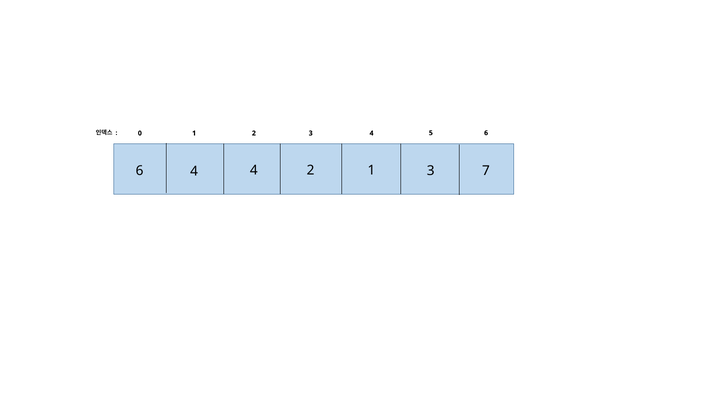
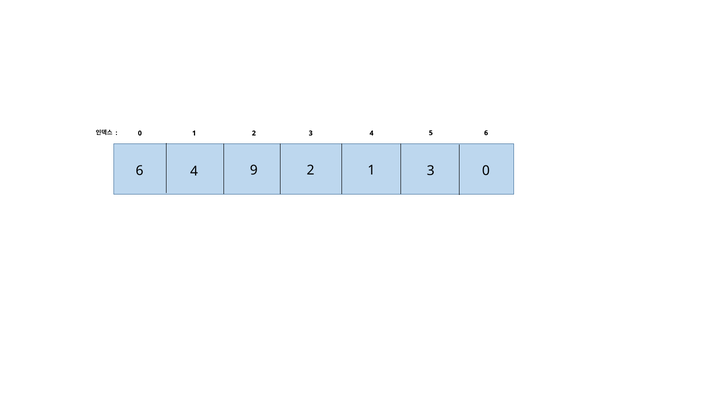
4 4: 4 -> 9
2 7: 7 -> 0
